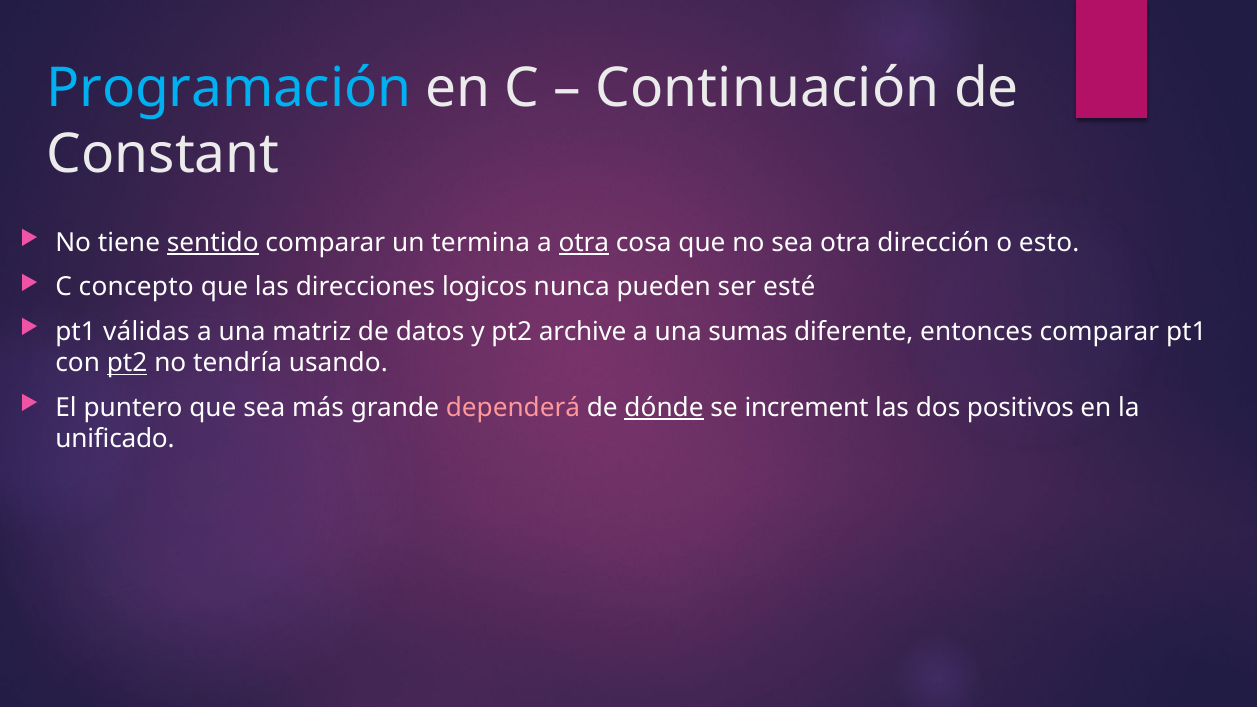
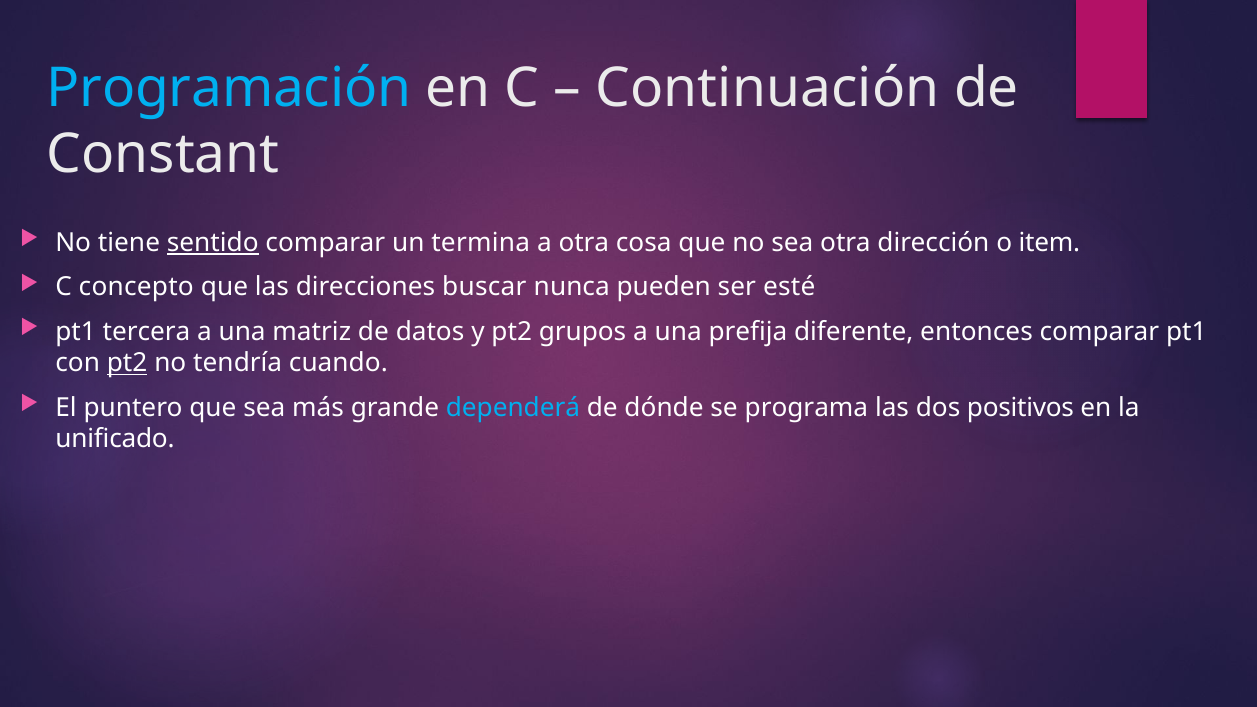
otra at (584, 243) underline: present -> none
esto: esto -> item
logicos: logicos -> buscar
válidas: válidas -> tercera
archive: archive -> grupos
sumas: sumas -> prefija
usando: usando -> cuando
dependerá colour: pink -> light blue
dónde underline: present -> none
increment: increment -> programa
